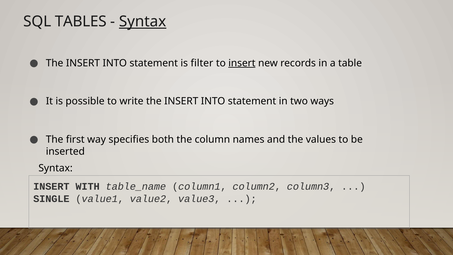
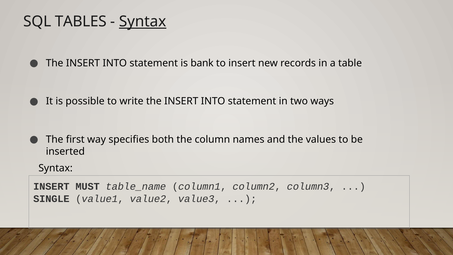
filter: filter -> bank
insert at (242, 63) underline: present -> none
WITH: WITH -> MUST
